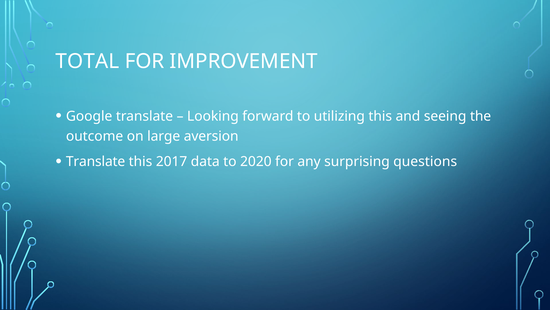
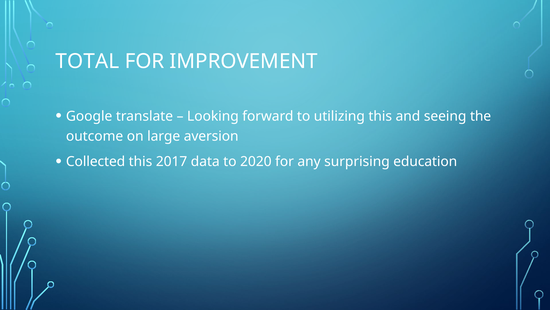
Translate at (96, 161): Translate -> Collected
questions: questions -> education
